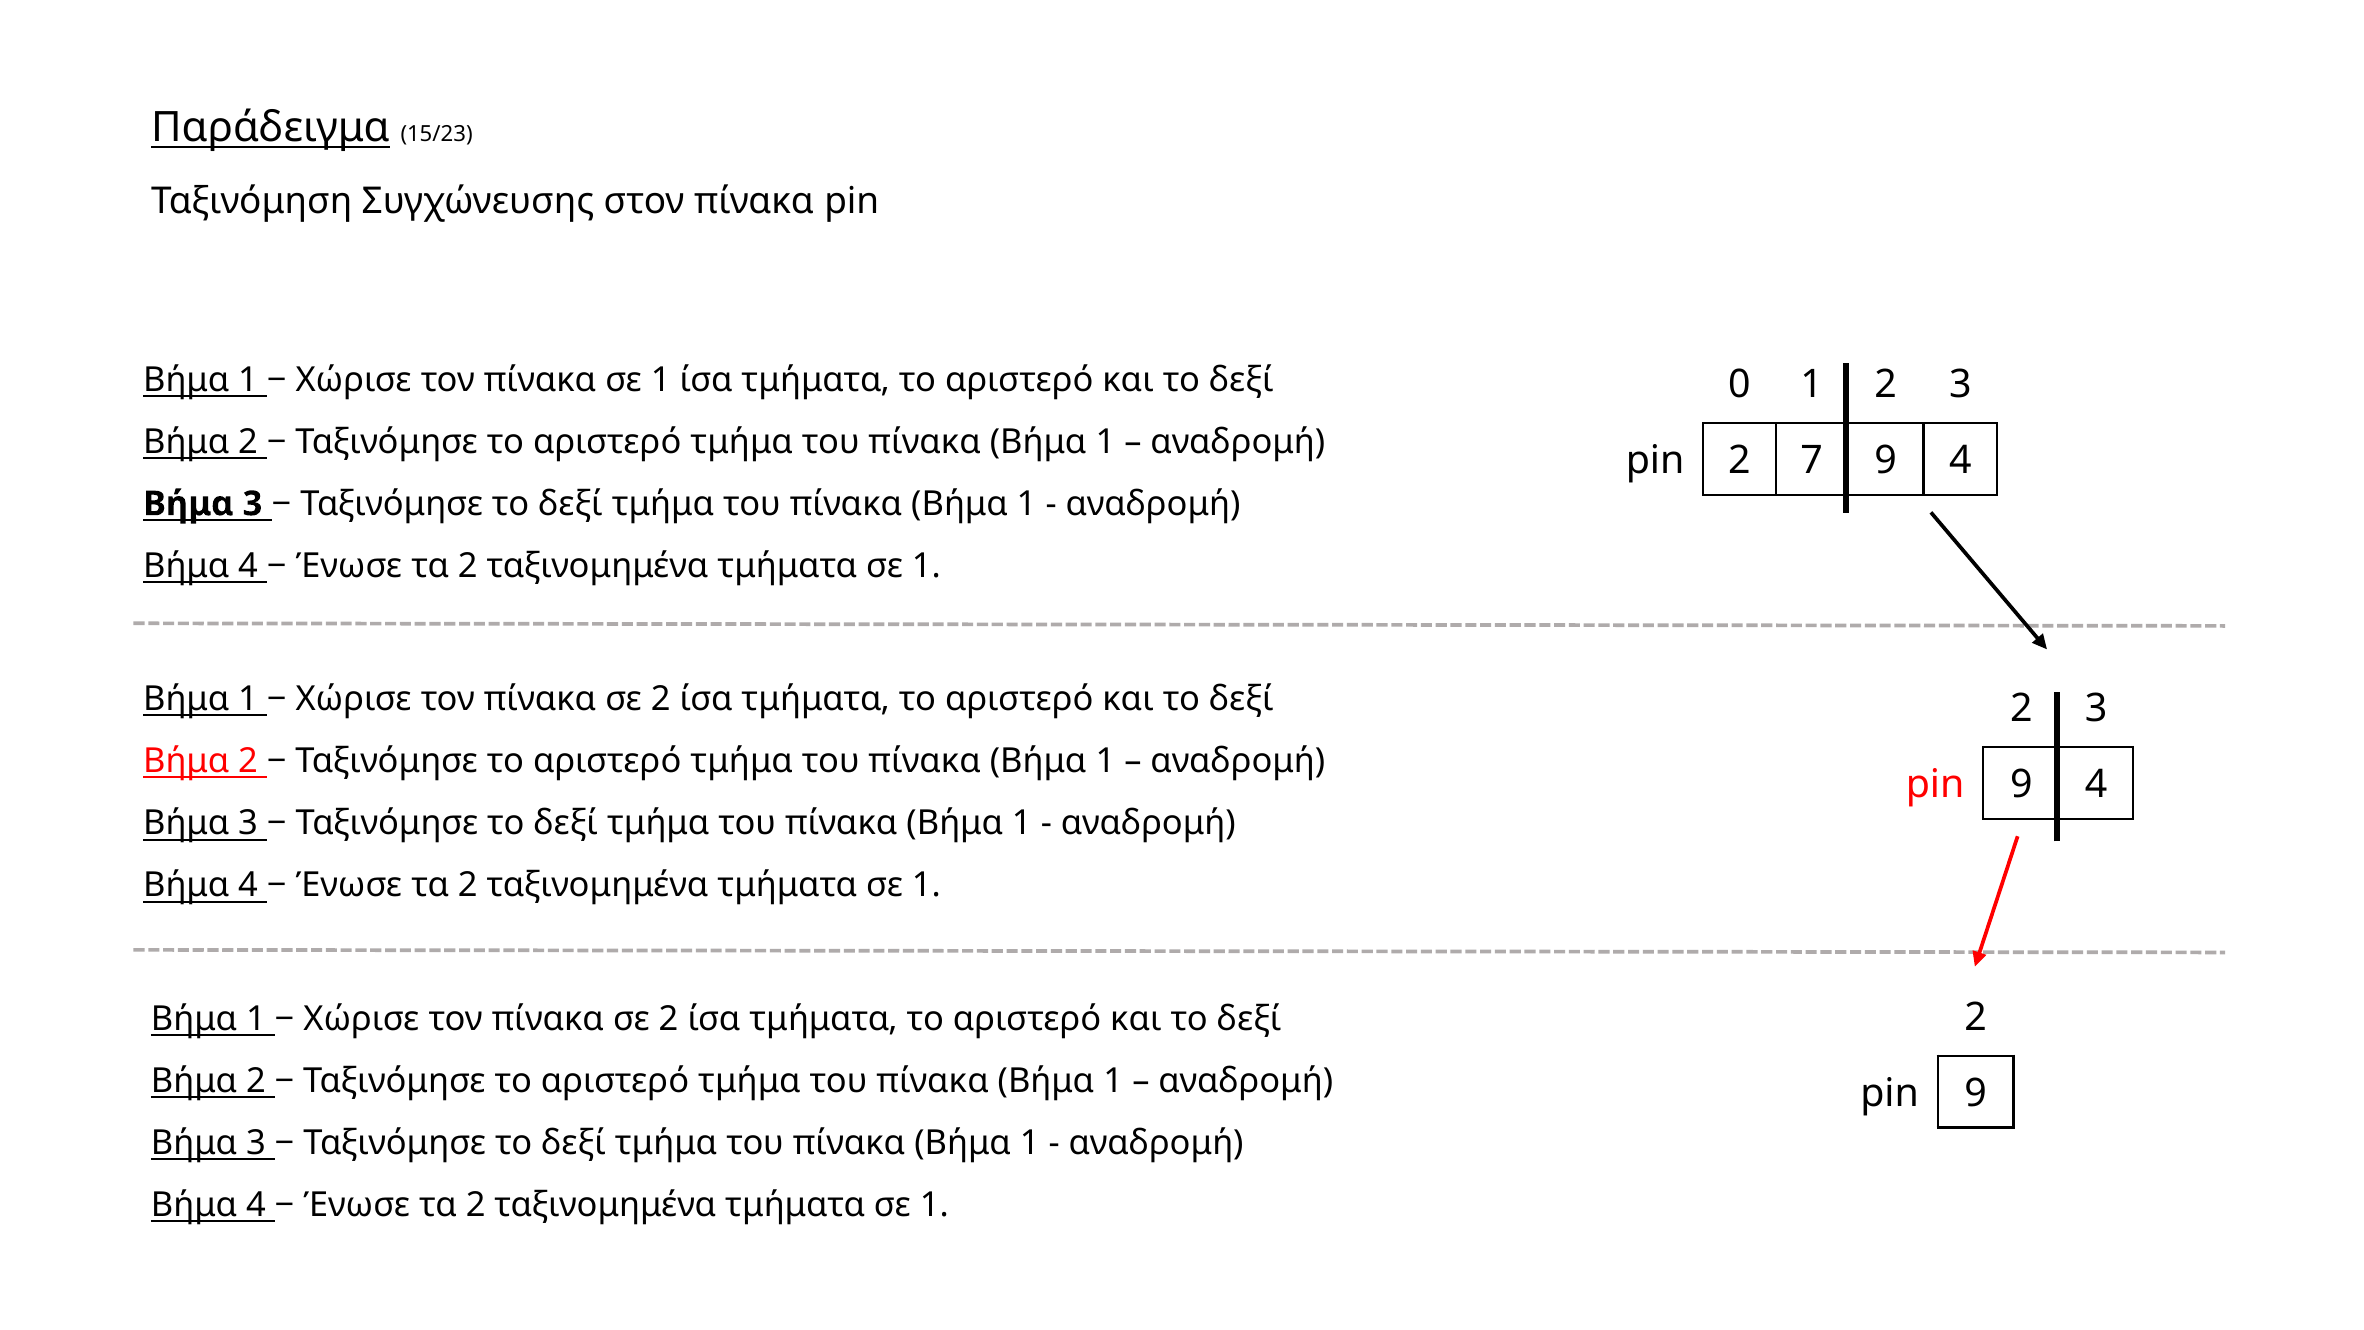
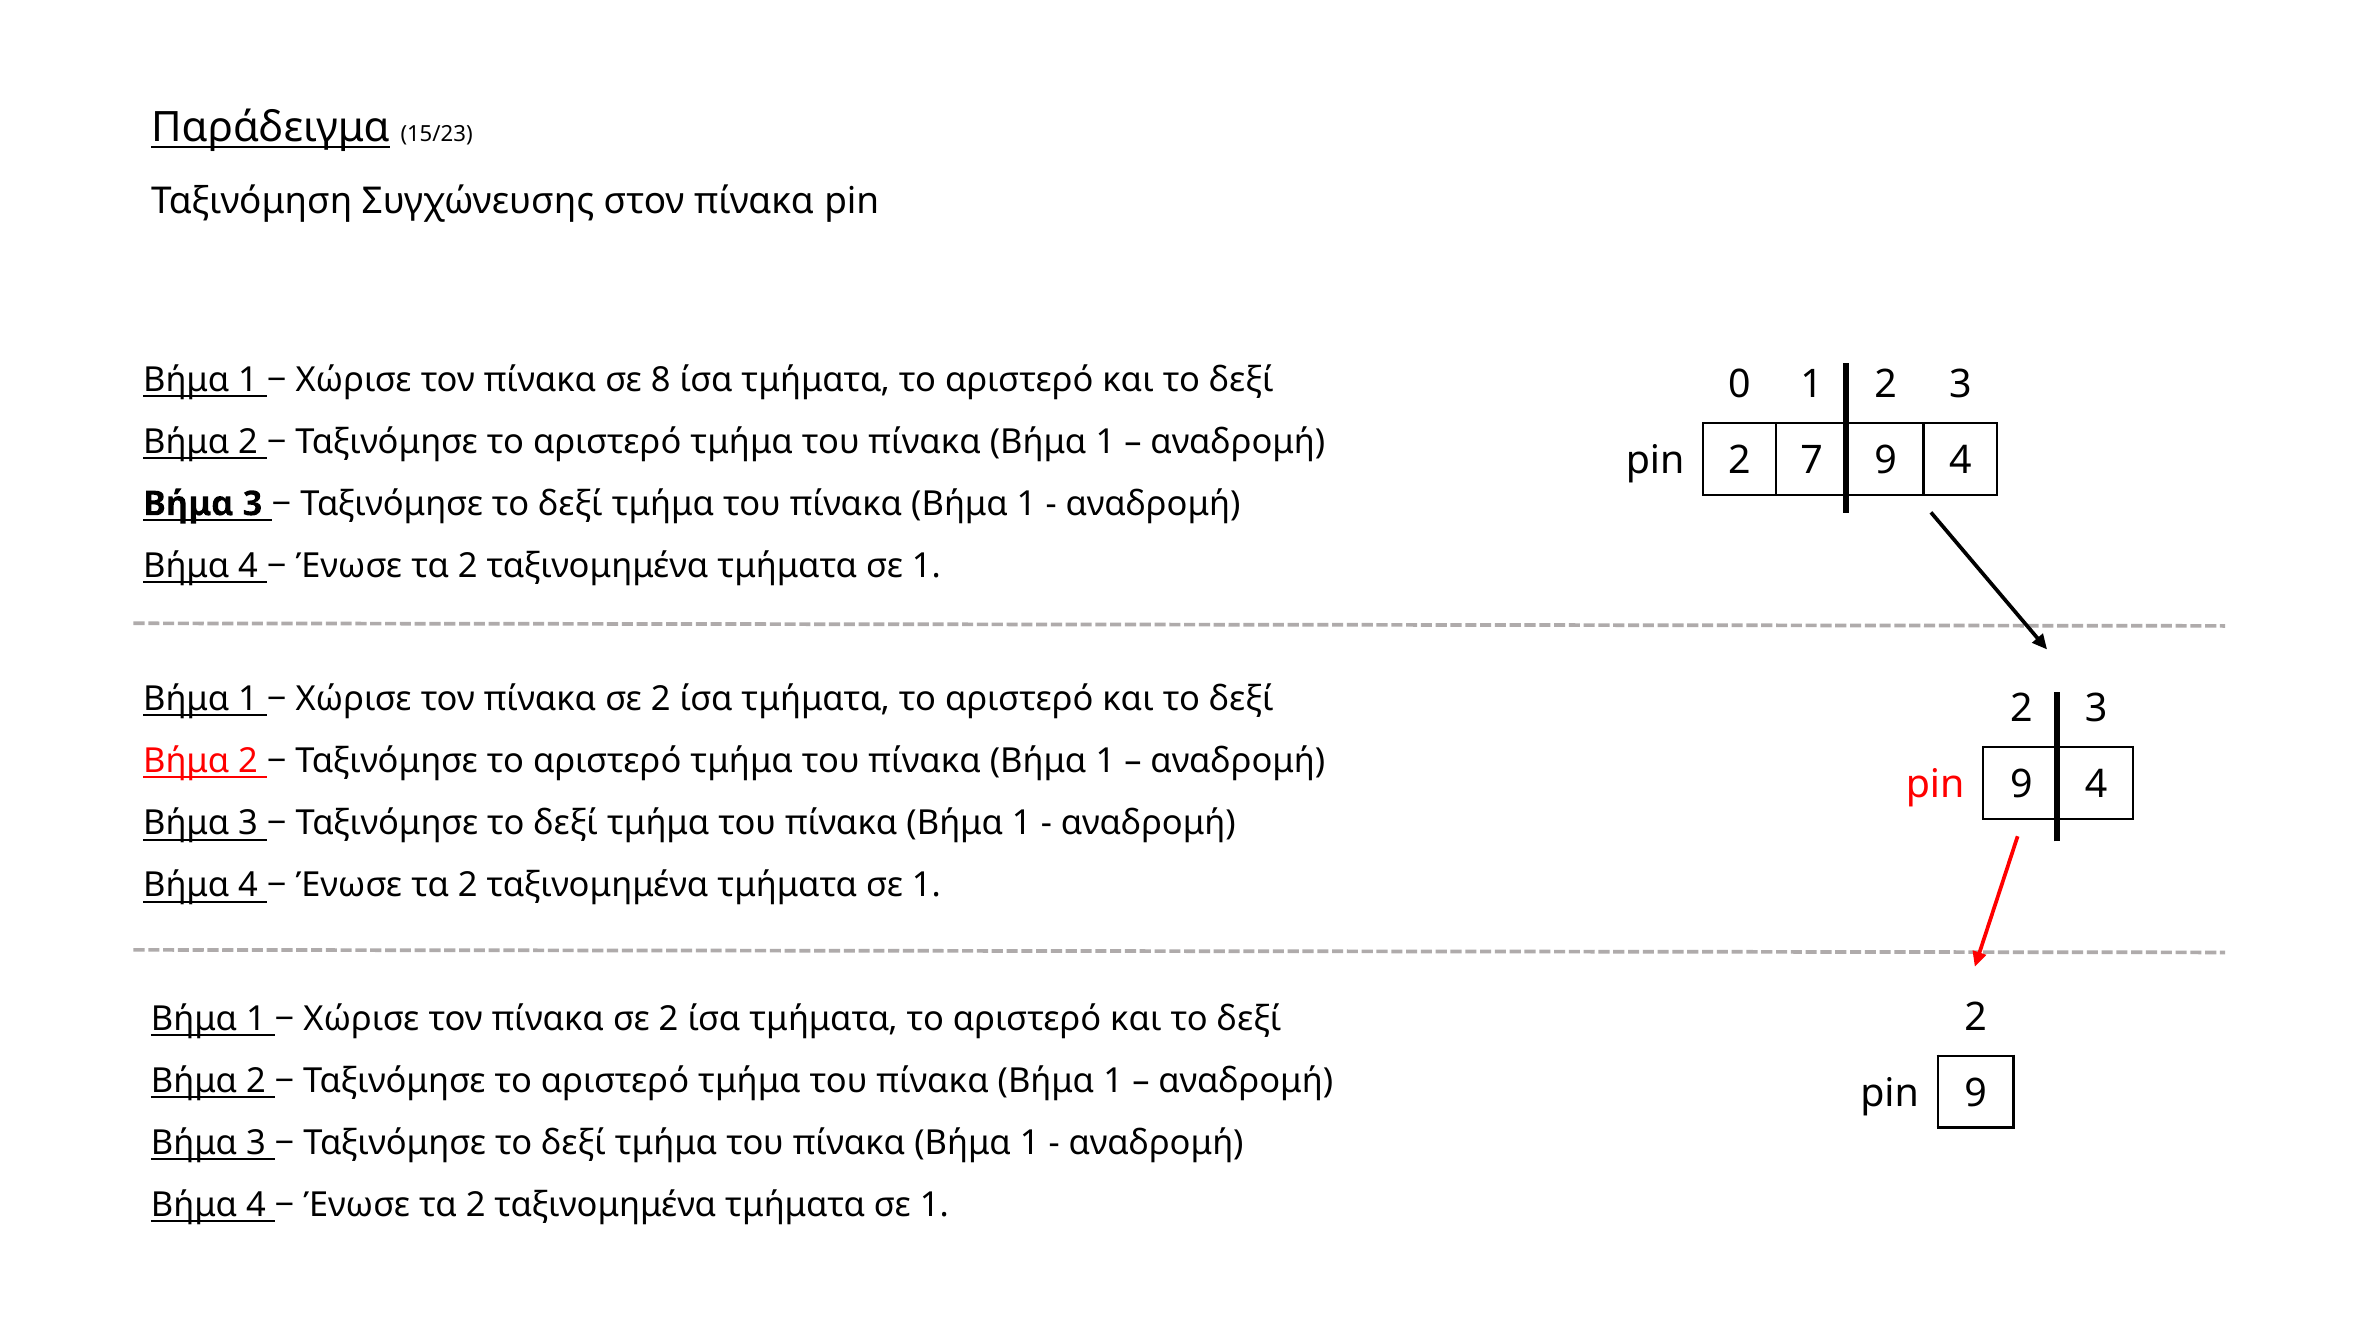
πίνακα σε 1: 1 -> 8
